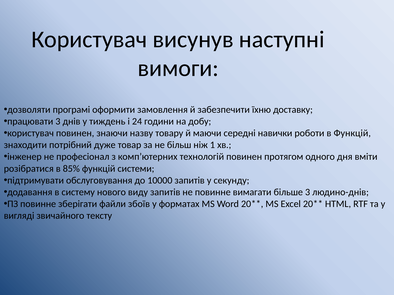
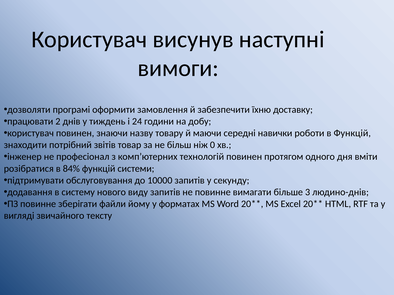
працювати 3: 3 -> 2
дуже: дуже -> звітів
1: 1 -> 0
85%: 85% -> 84%
збоїв: збоїв -> йому
